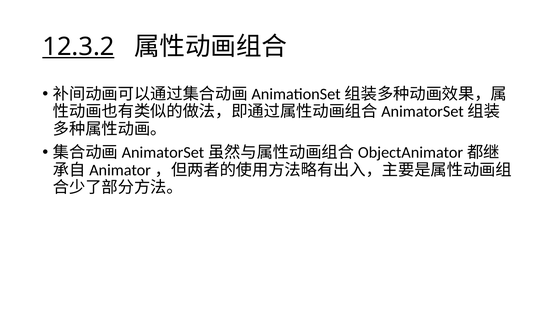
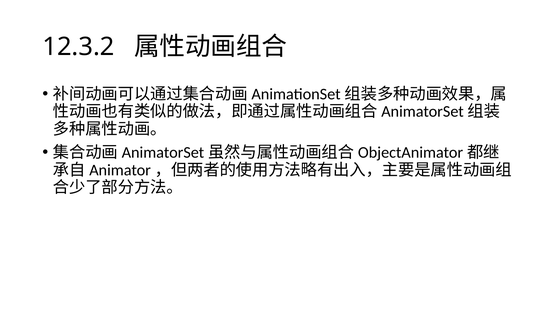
12.3.2 underline: present -> none
